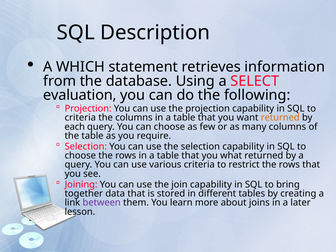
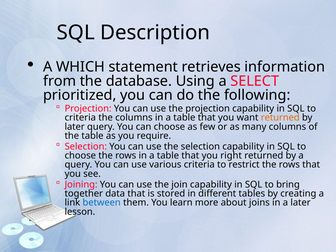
evaluation: evaluation -> prioritized
each at (75, 127): each -> later
what: what -> right
between colour: purple -> blue
